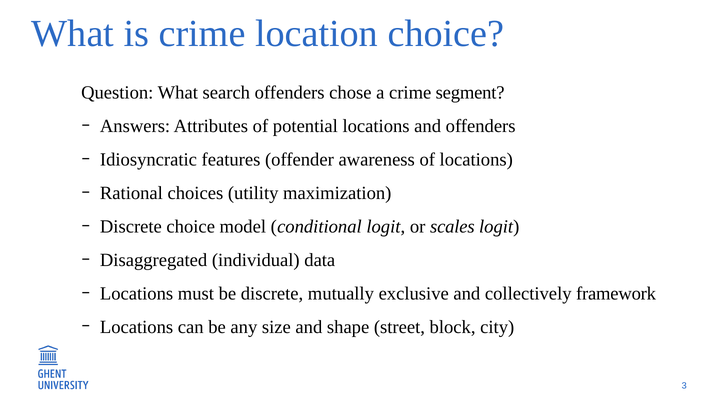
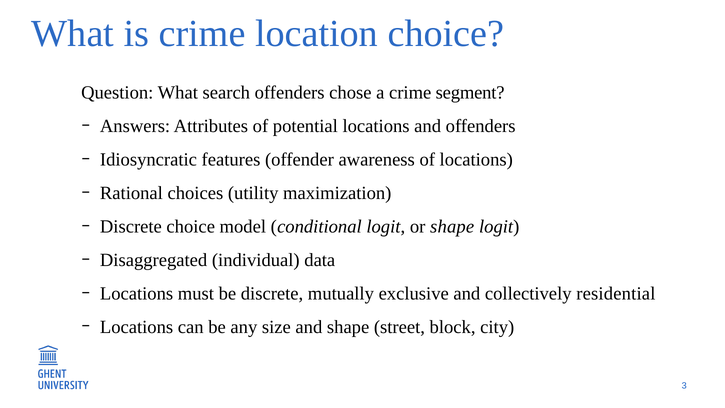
or scales: scales -> shape
framework: framework -> residential
